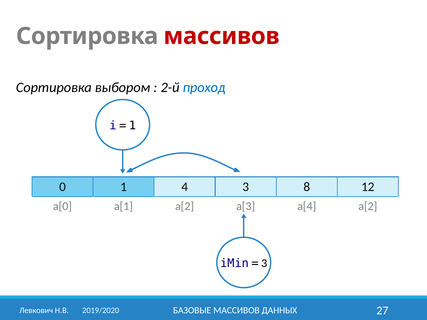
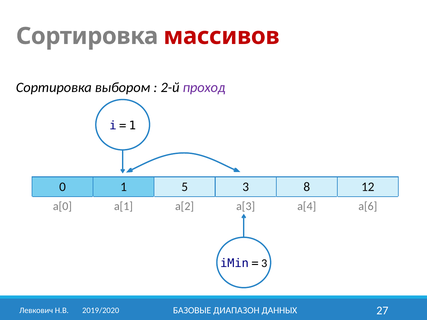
проход colour: blue -> purple
4: 4 -> 5
a[4 a[2: a[2 -> a[6
БАЗОВЫЕ МАССИВОВ: МАССИВОВ -> ДИАПАЗОН
